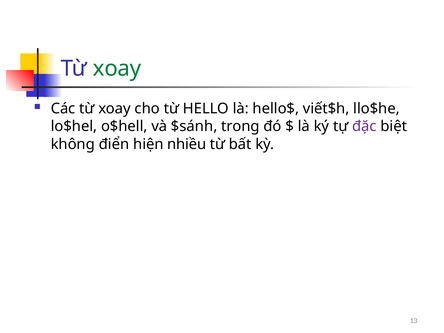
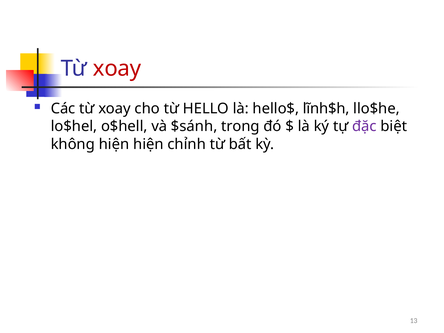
xoay at (117, 69) colour: green -> red
viết$h: viết$h -> lĩnh$h
không điển: điển -> hiện
nhiều: nhiều -> chỉnh
